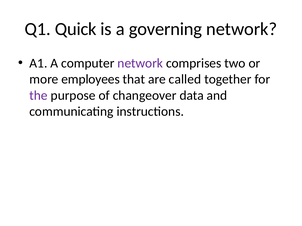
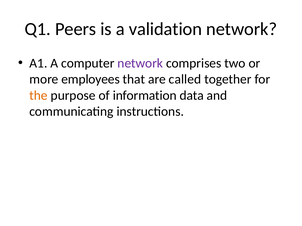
Quick: Quick -> Peers
governing: governing -> validation
the colour: purple -> orange
changeover: changeover -> information
